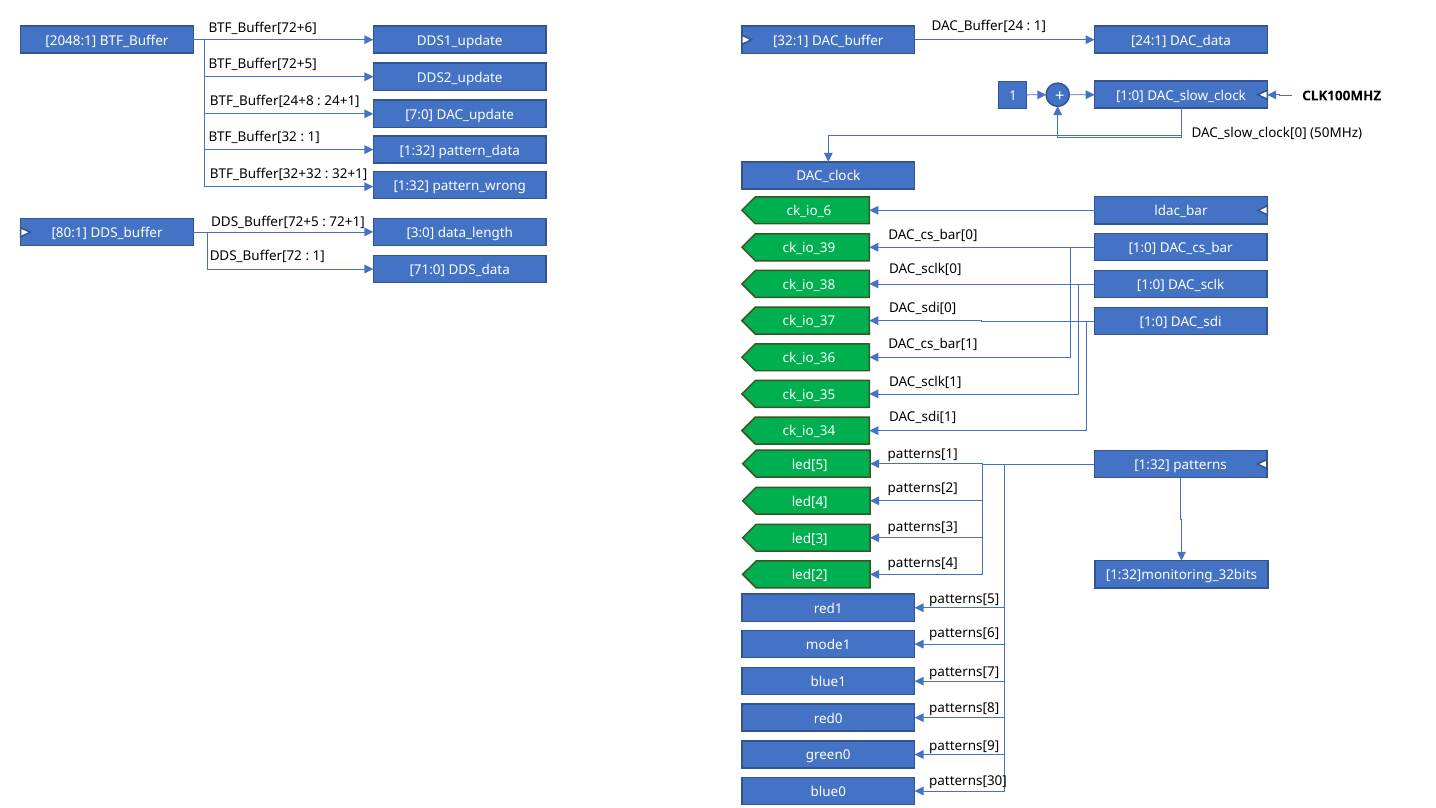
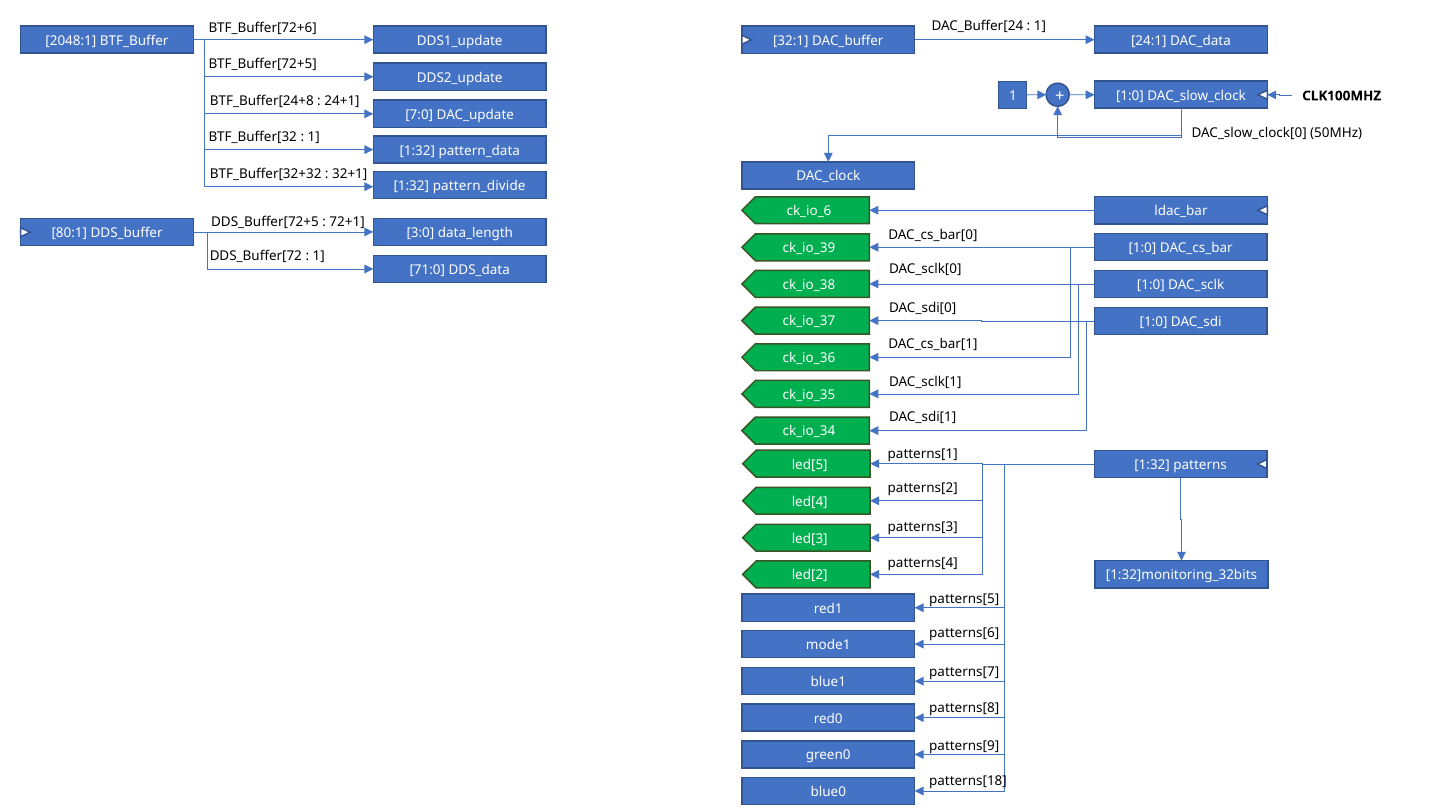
pattern_wrong: pattern_wrong -> pattern_divide
patterns[30: patterns[30 -> patterns[18
